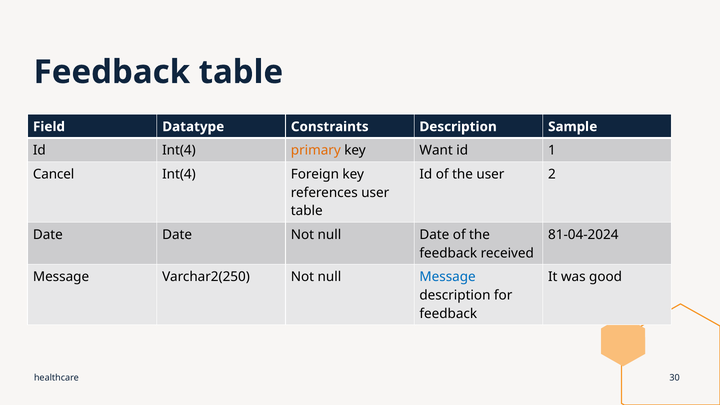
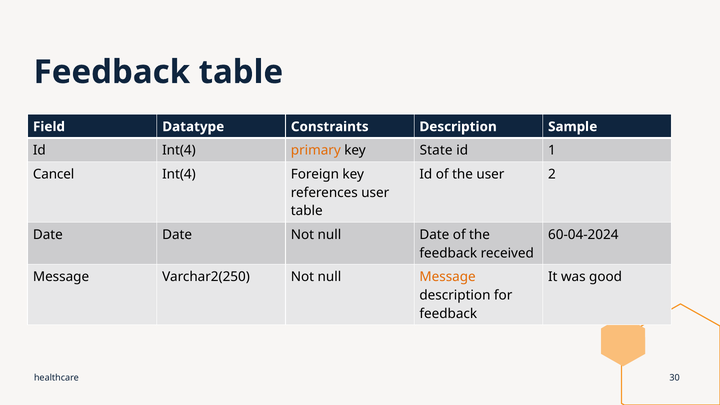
Want: Want -> State
81-04-2024: 81-04-2024 -> 60-04-2024
Message at (448, 277) colour: blue -> orange
